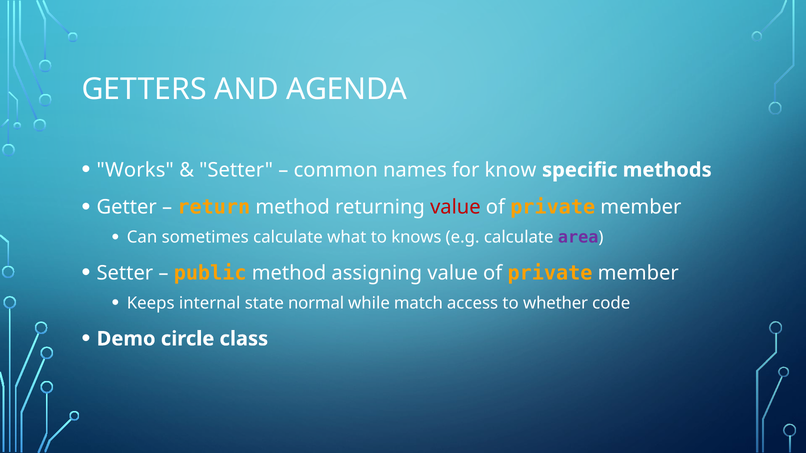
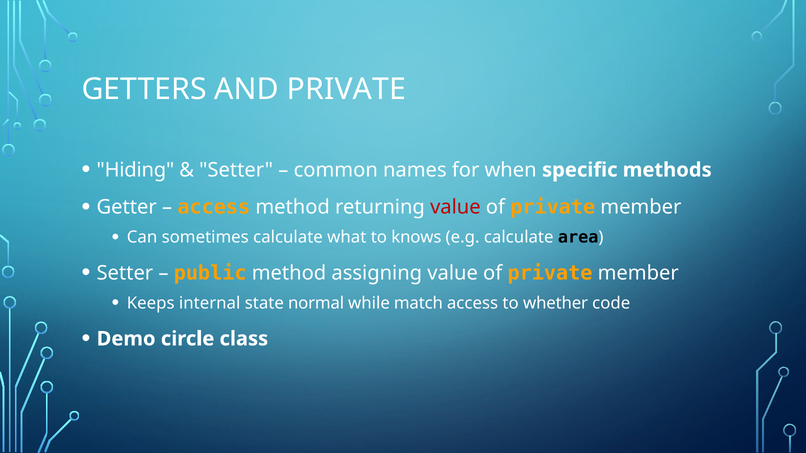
AND AGENDA: AGENDA -> PRIVATE
Works: Works -> Hiding
know: know -> when
return at (214, 207): return -> access
area colour: purple -> black
